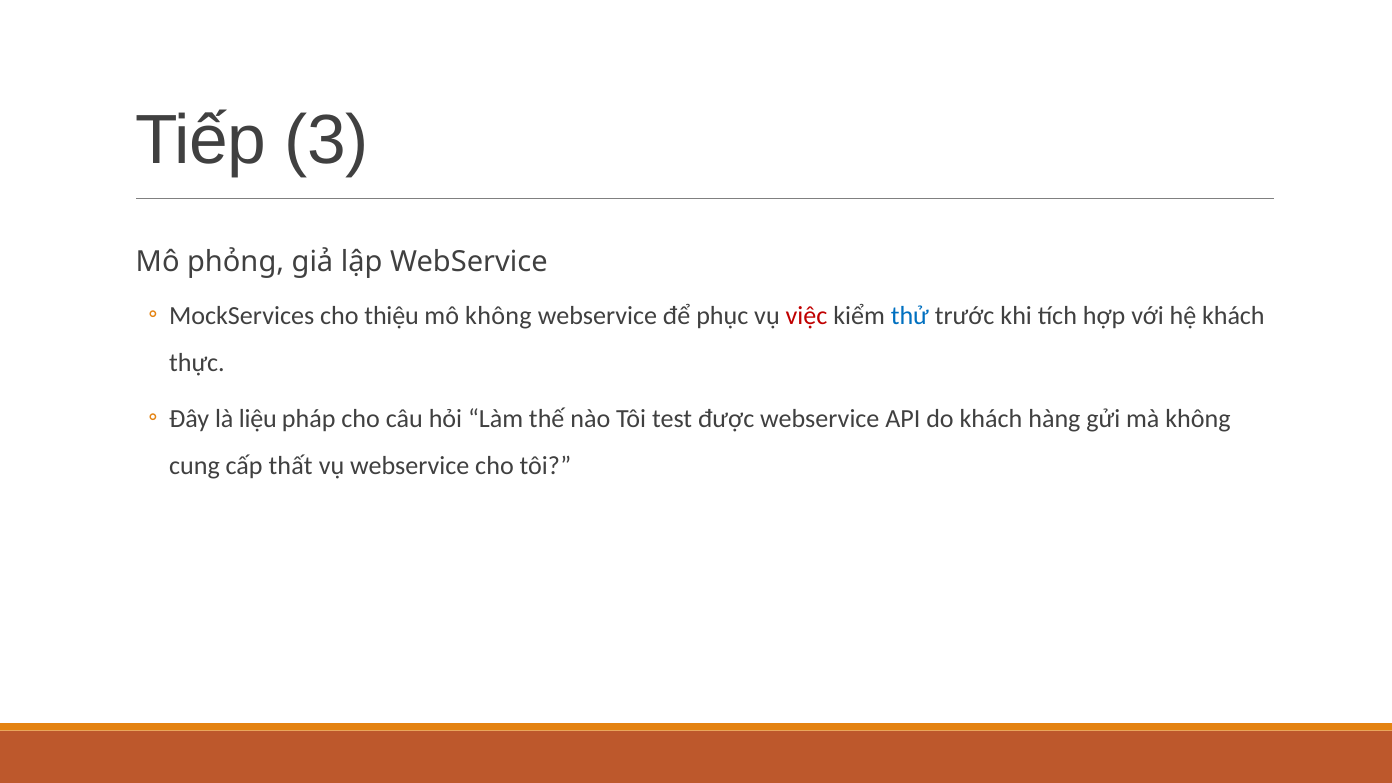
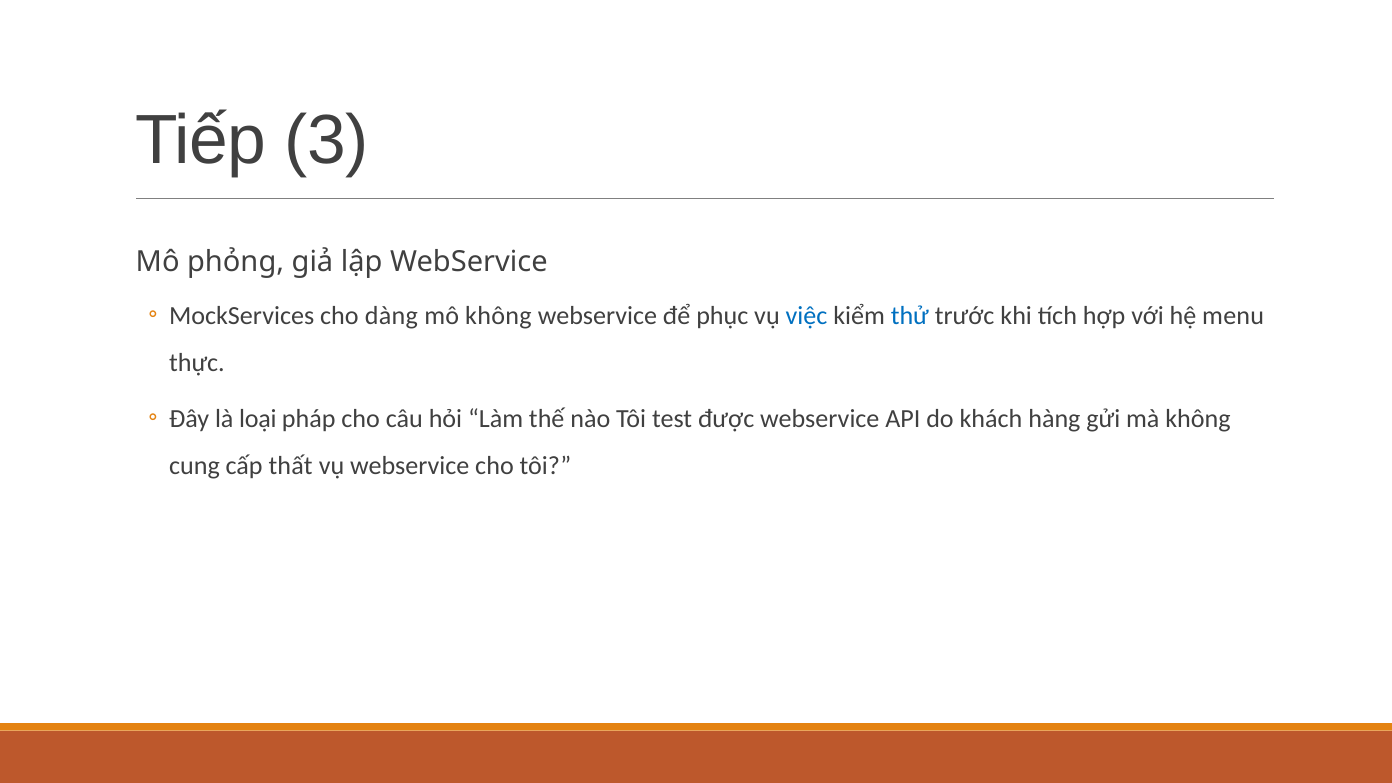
thiệu: thiệu -> dàng
việc colour: red -> blue
hệ khách: khách -> menu
liệu: liệu -> loại
